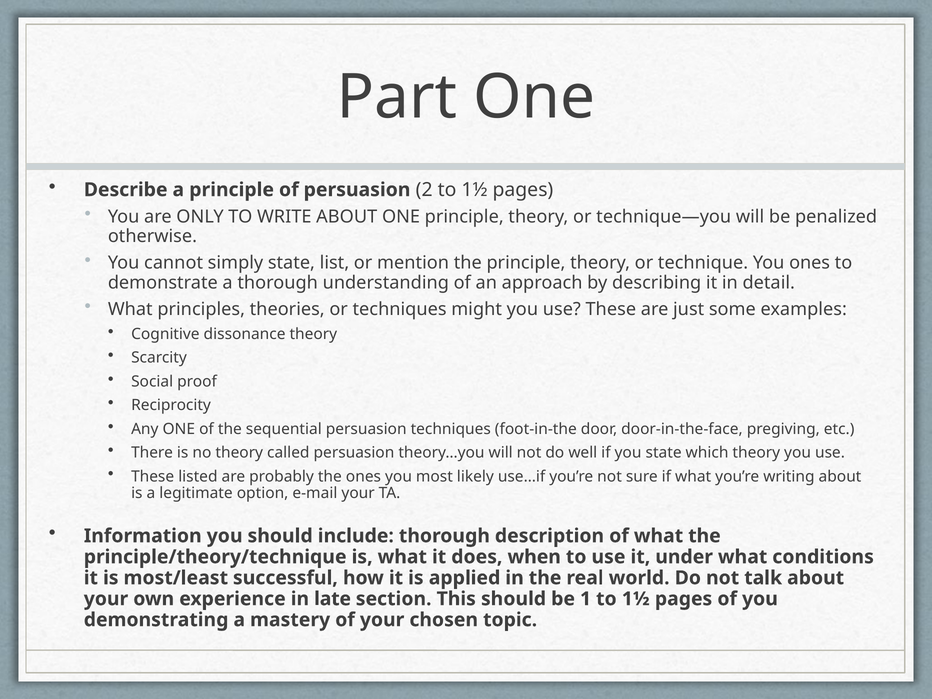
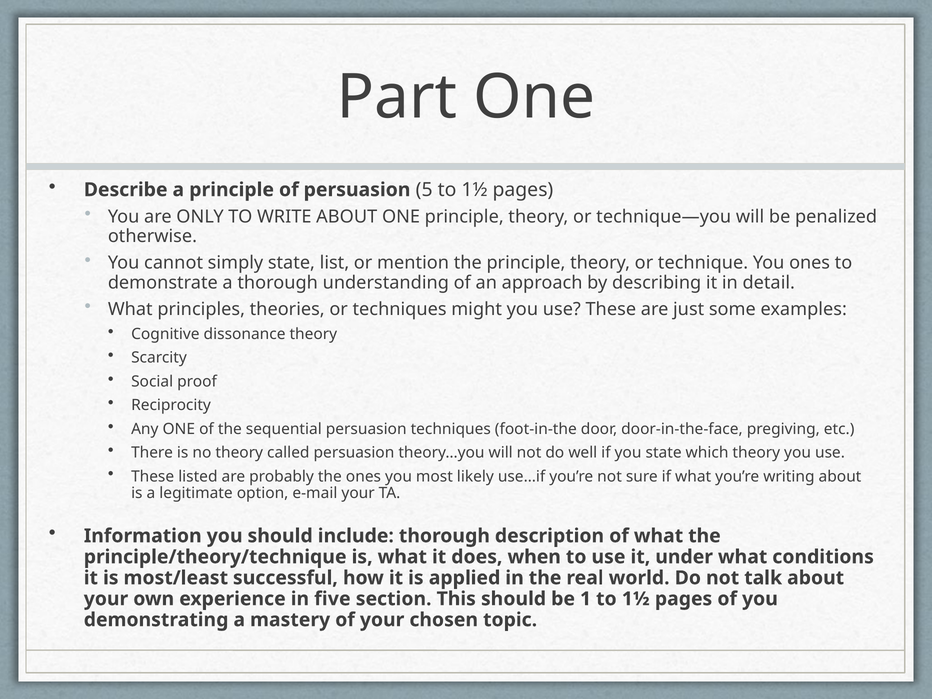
2: 2 -> 5
late: late -> five
